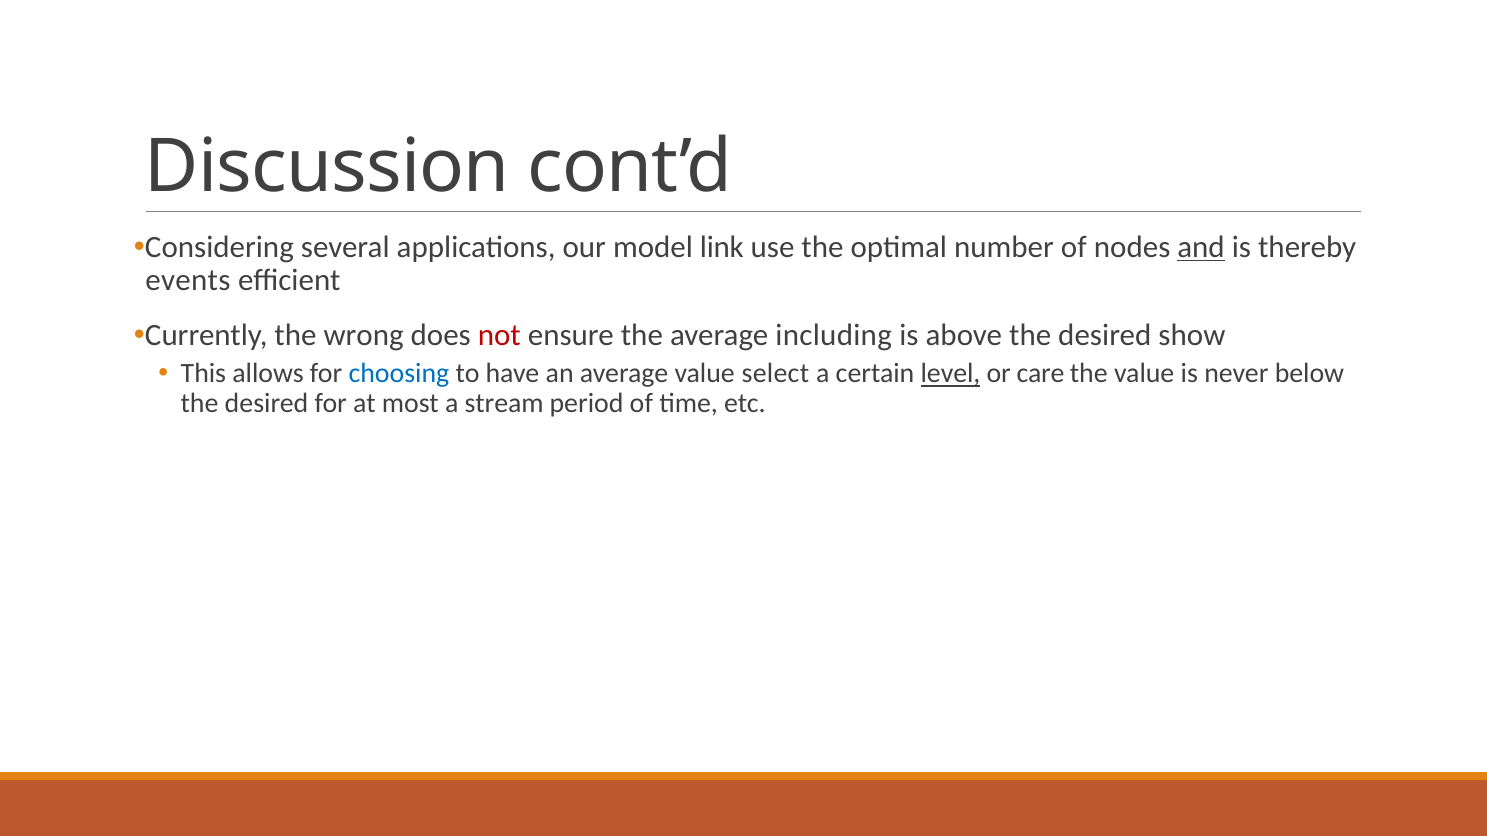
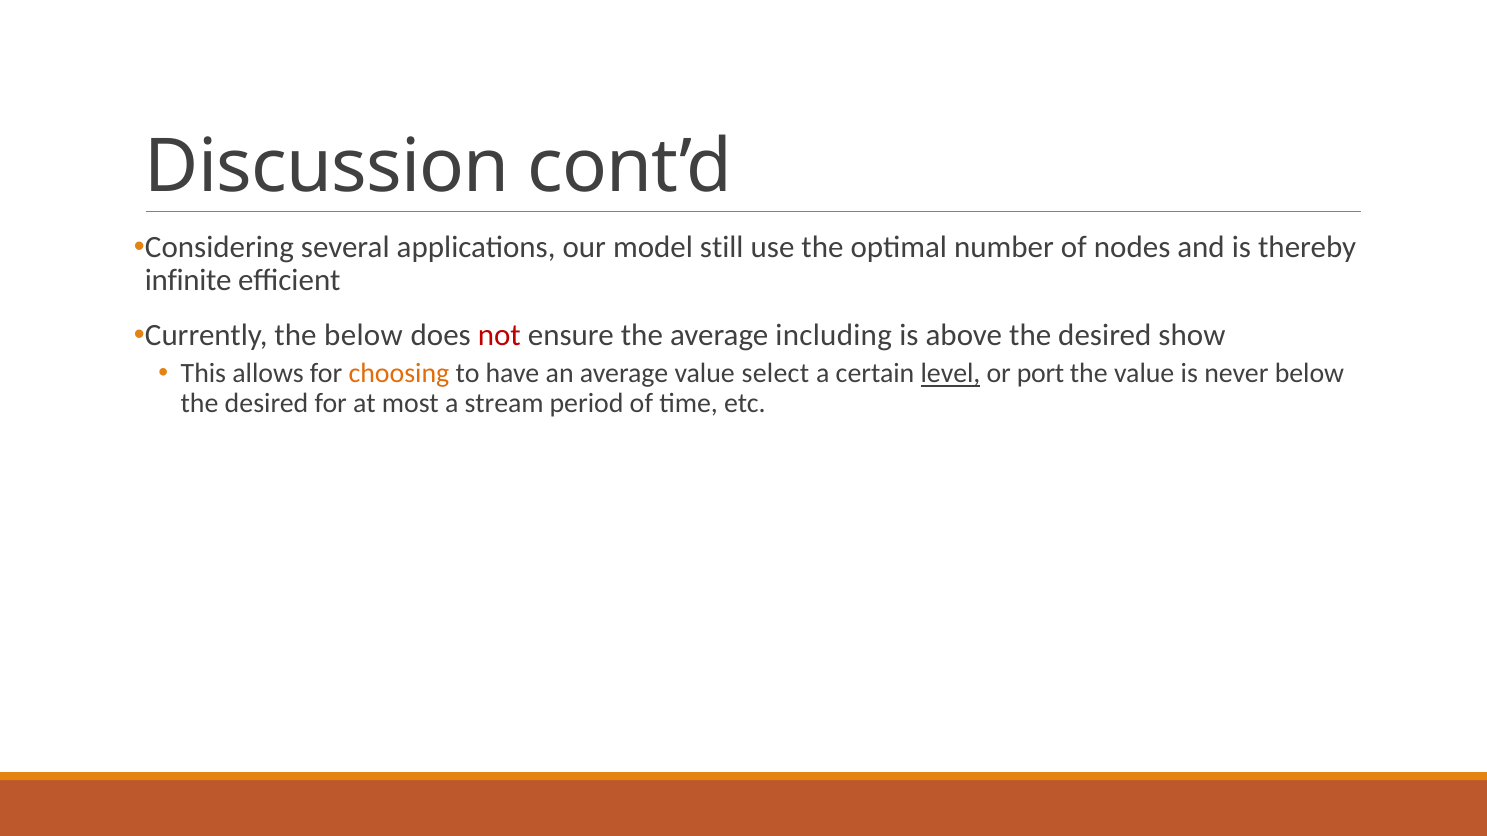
link: link -> still
and underline: present -> none
events: events -> infinite
the wrong: wrong -> below
choosing colour: blue -> orange
care: care -> port
